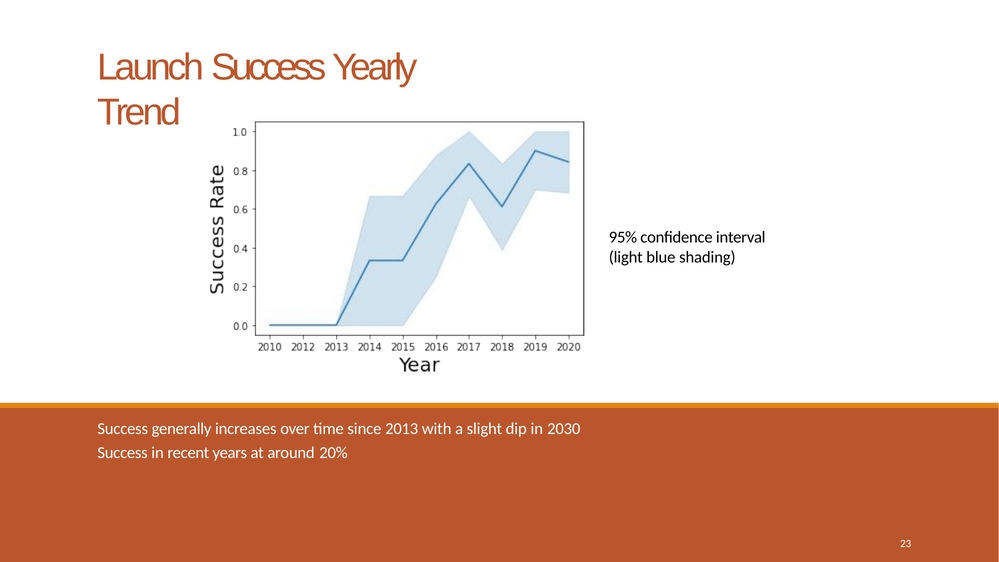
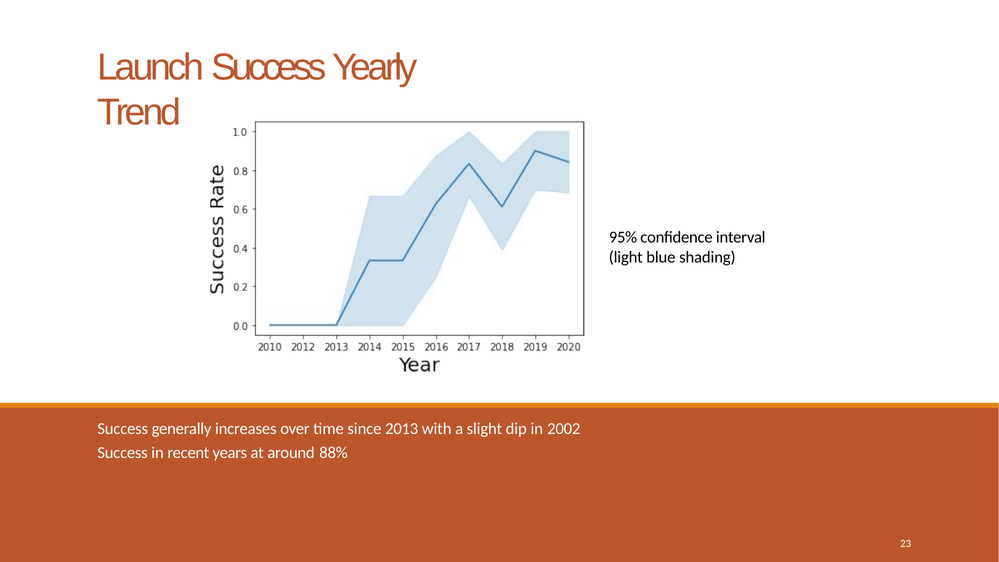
2030: 2030 -> 2002
20%: 20% -> 88%
